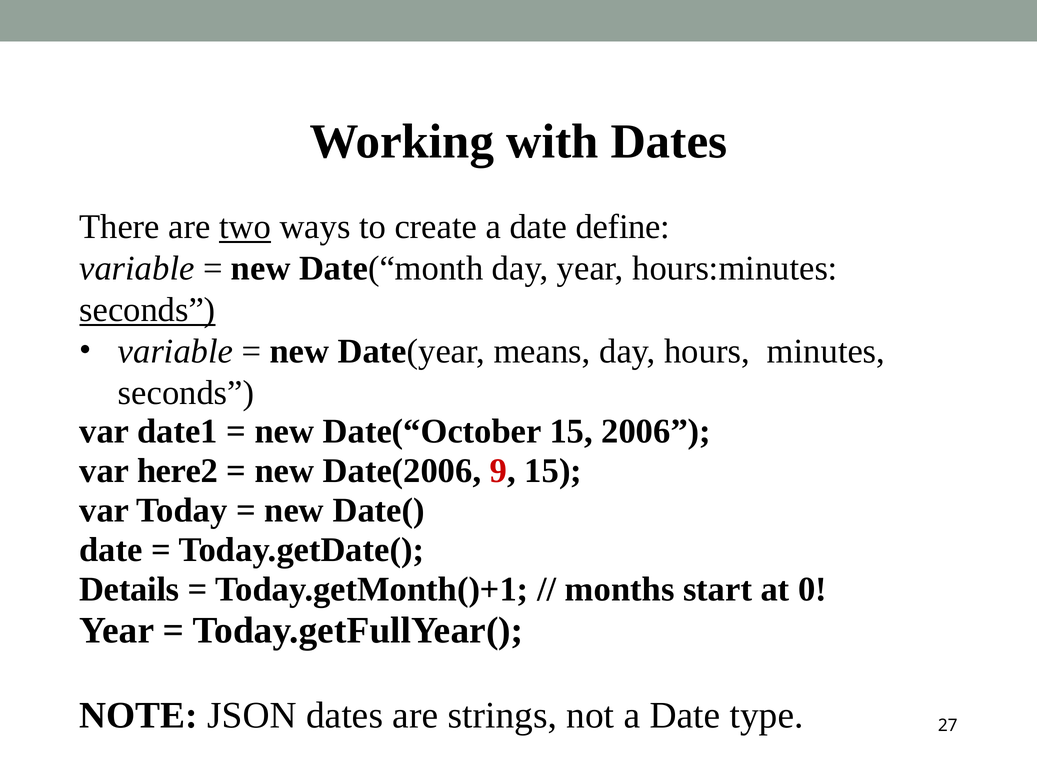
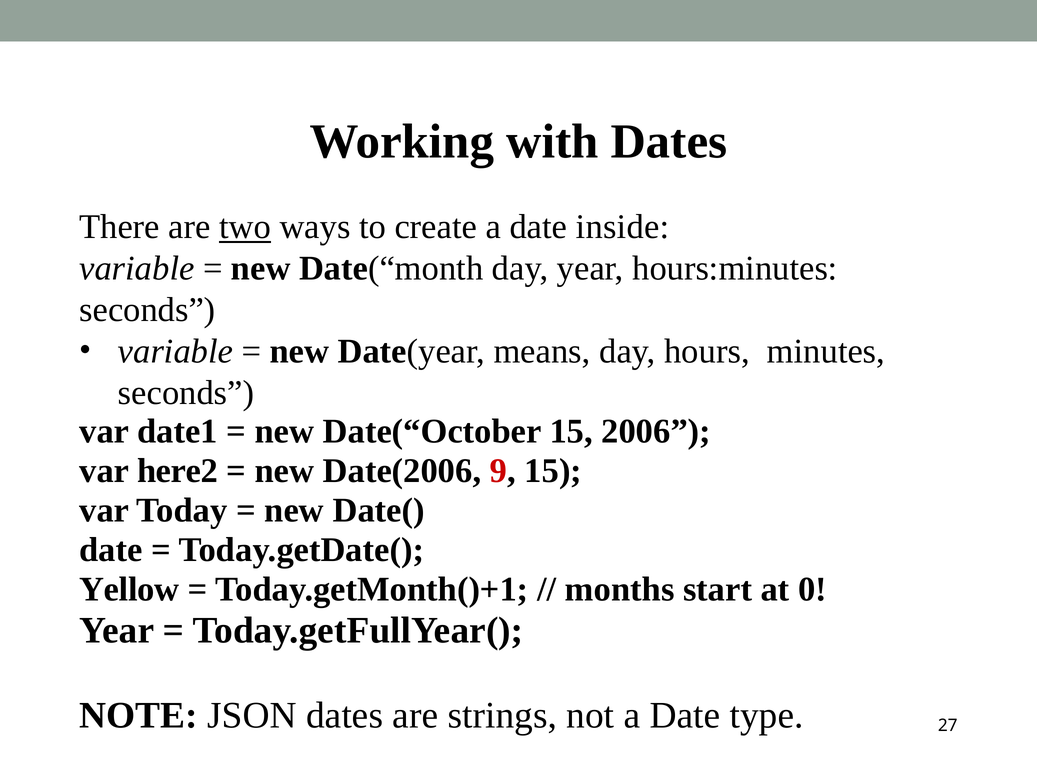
define: define -> inside
seconds at (147, 310) underline: present -> none
Details: Details -> Yellow
